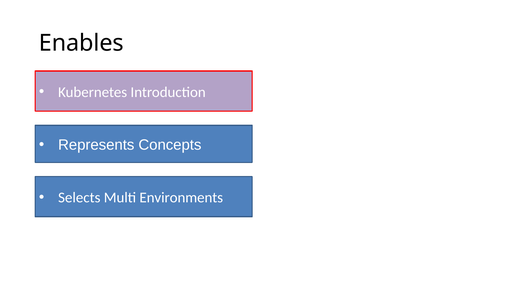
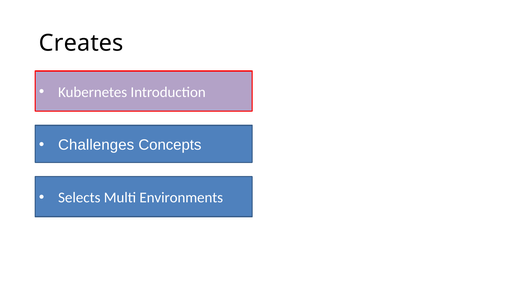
Enables: Enables -> Creates
Represents: Represents -> Challenges
